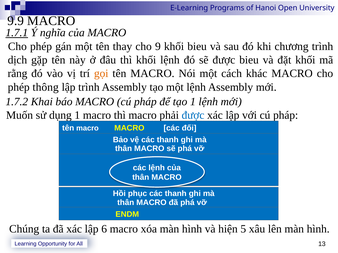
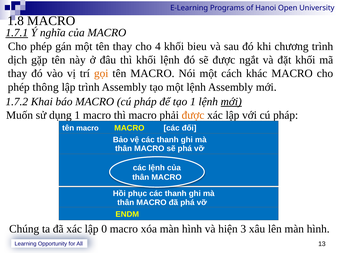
9.9: 9.9 -> 1.8
9: 9 -> 4
được bieu: bieu -> ngắt
rằng at (18, 74): rằng -> thay
mới at (231, 102) underline: none -> present
được at (193, 115) colour: blue -> orange
6: 6 -> 0
5: 5 -> 3
